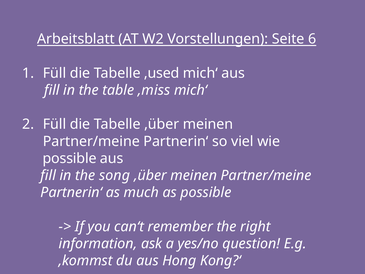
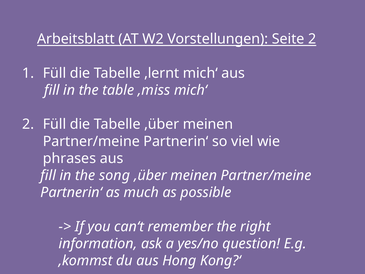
Seite 6: 6 -> 2
‚used: ‚used -> ‚lernt
possible at (70, 158): possible -> phrases
